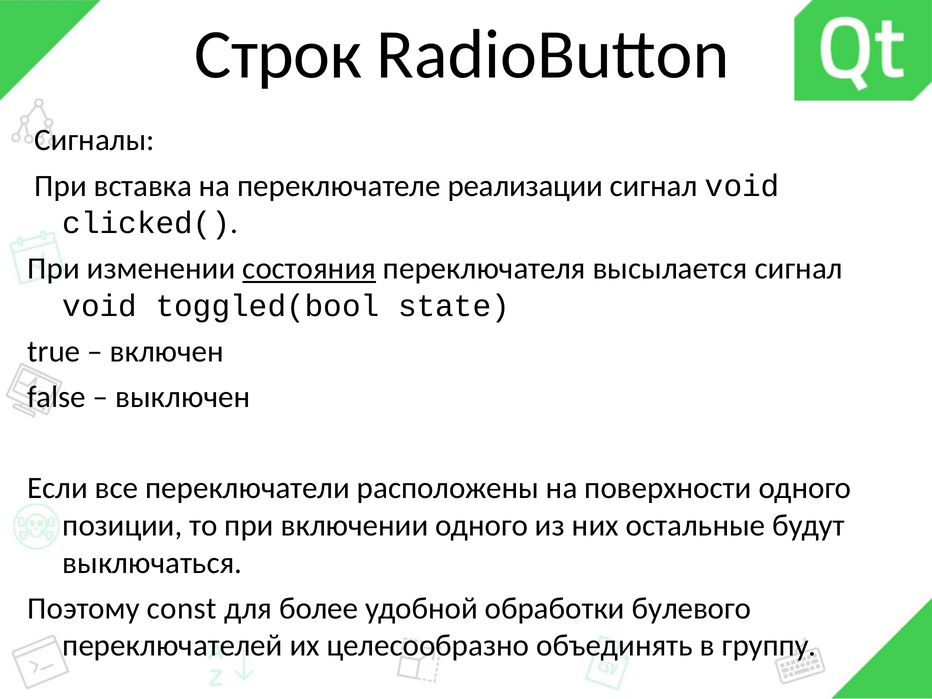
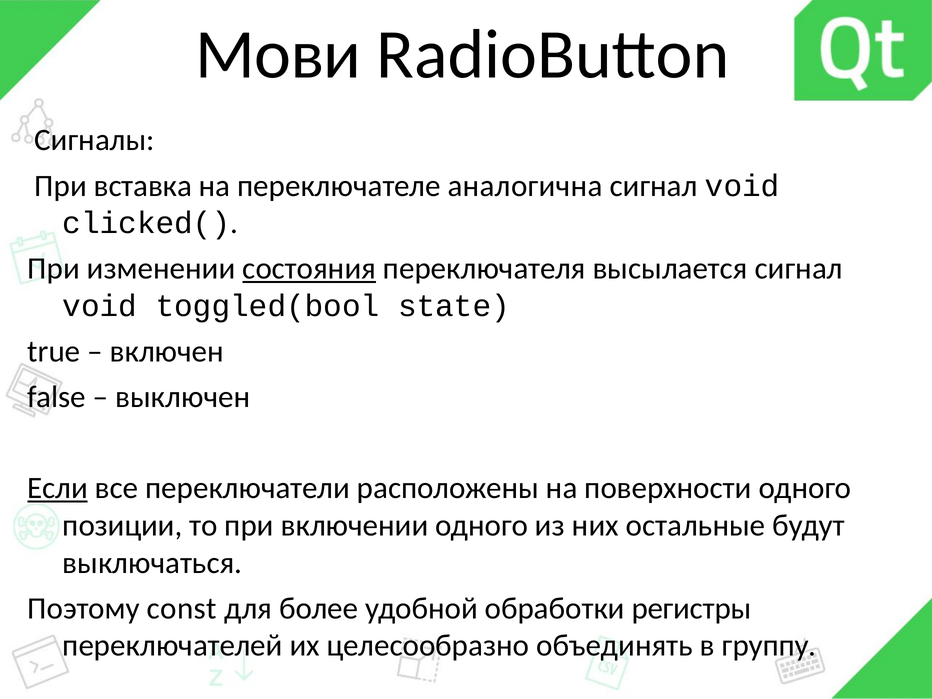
Строк: Строк -> Мови
реализации: реализации -> аналогична
Если underline: none -> present
булевого: булевого -> регистры
